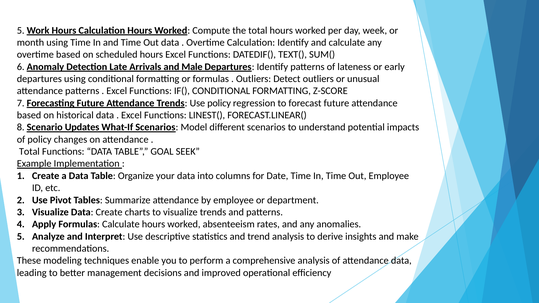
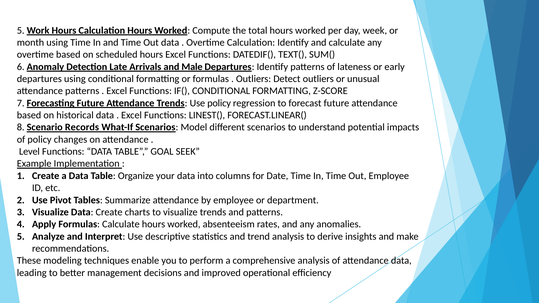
Updates: Updates -> Records
Total at (29, 152): Total -> Level
